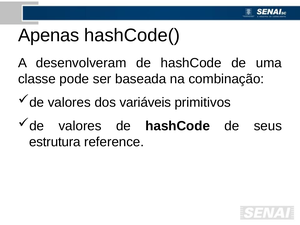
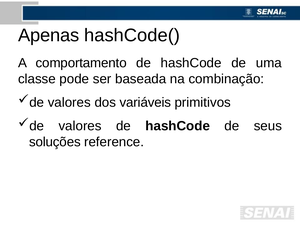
desenvolveram: desenvolveram -> comportamento
estrutura: estrutura -> soluções
